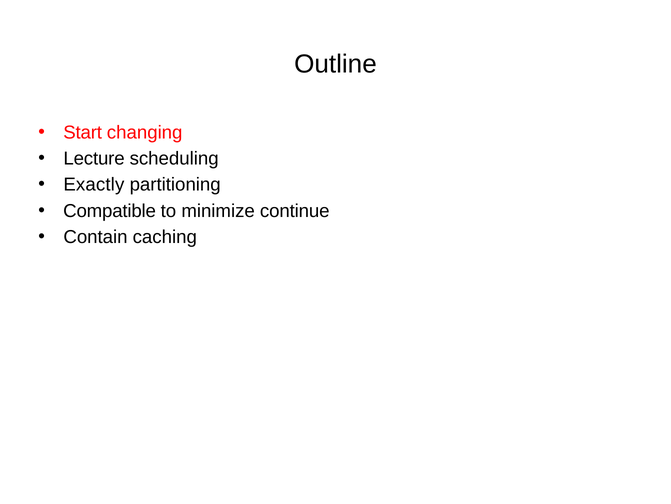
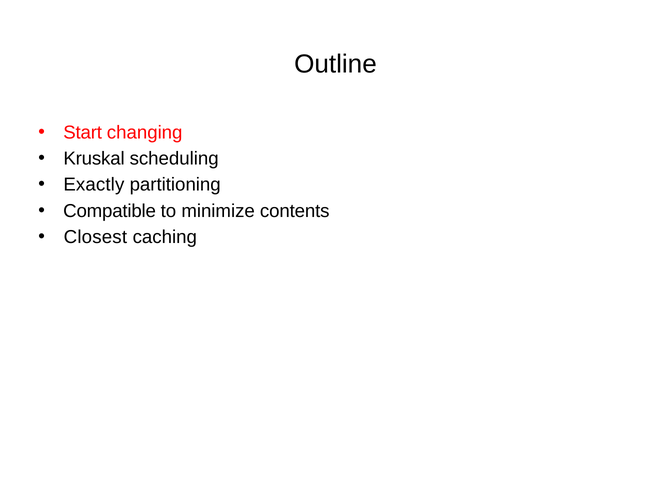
Lecture: Lecture -> Kruskal
continue: continue -> contents
Contain: Contain -> Closest
